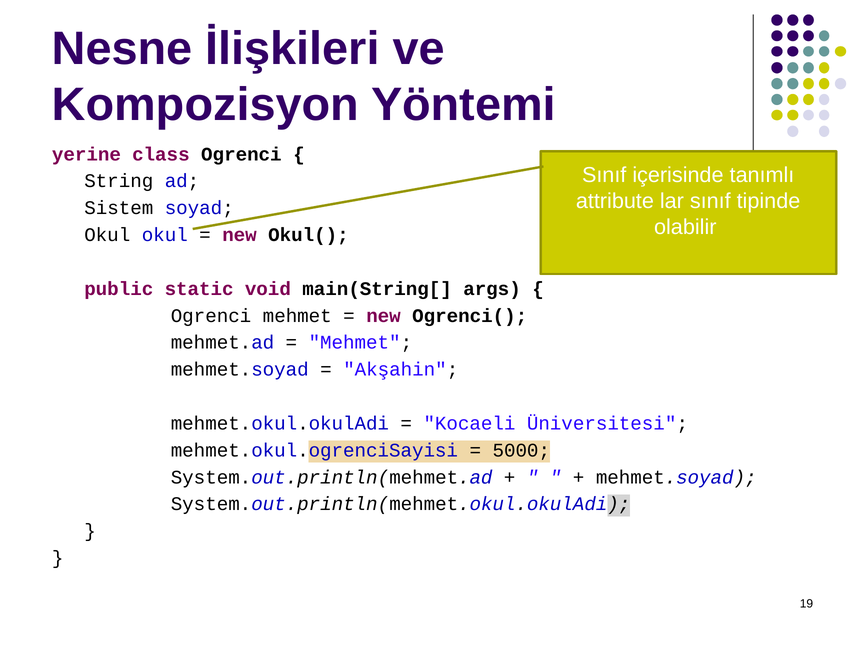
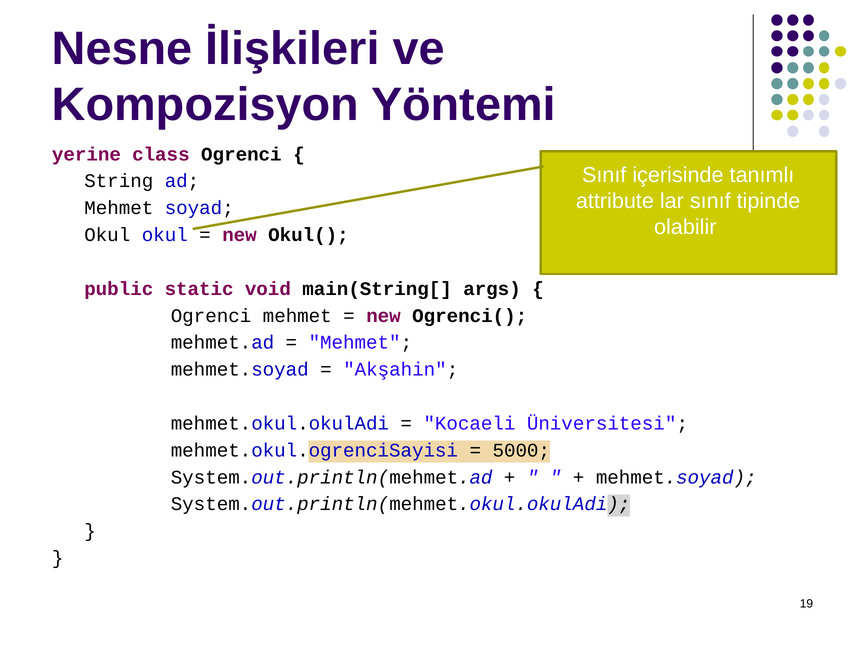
Sistem at (119, 208): Sistem -> Mehmet
